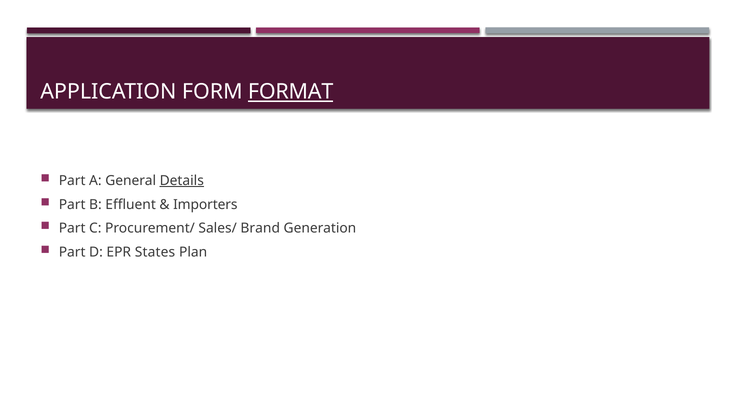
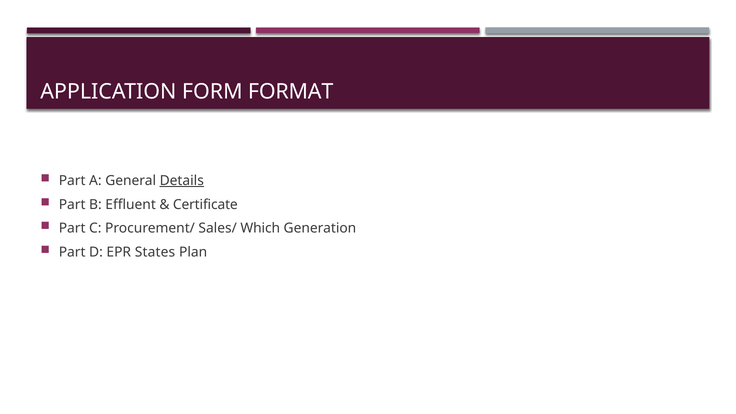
FORMAT underline: present -> none
Importers: Importers -> Certificate
Brand: Brand -> Which
